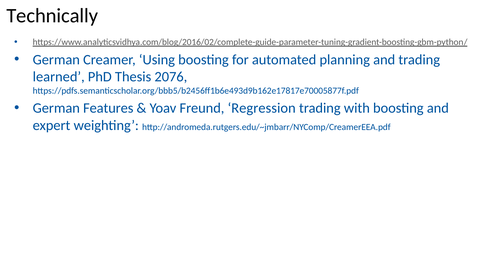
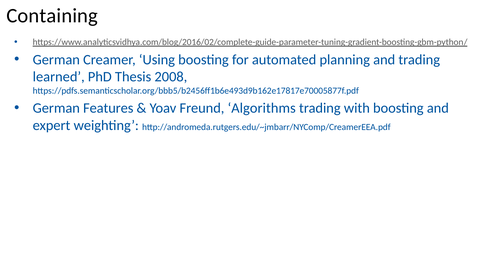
Technically: Technically -> Containing
2076: 2076 -> 2008
Regression: Regression -> Algorithms
